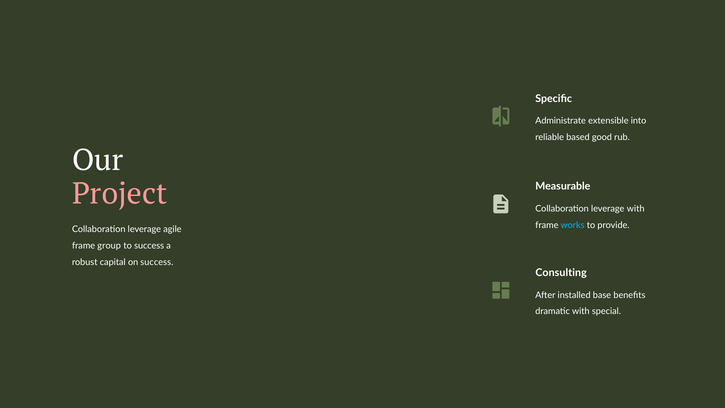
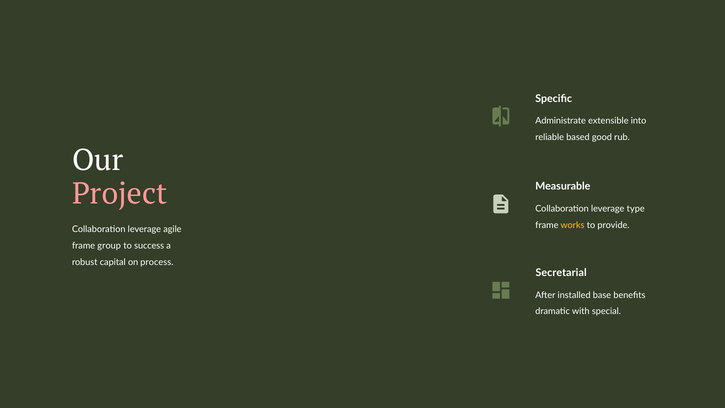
leverage with: with -> type
works colour: light blue -> yellow
on success: success -> process
Consulting: Consulting -> Secretarial
